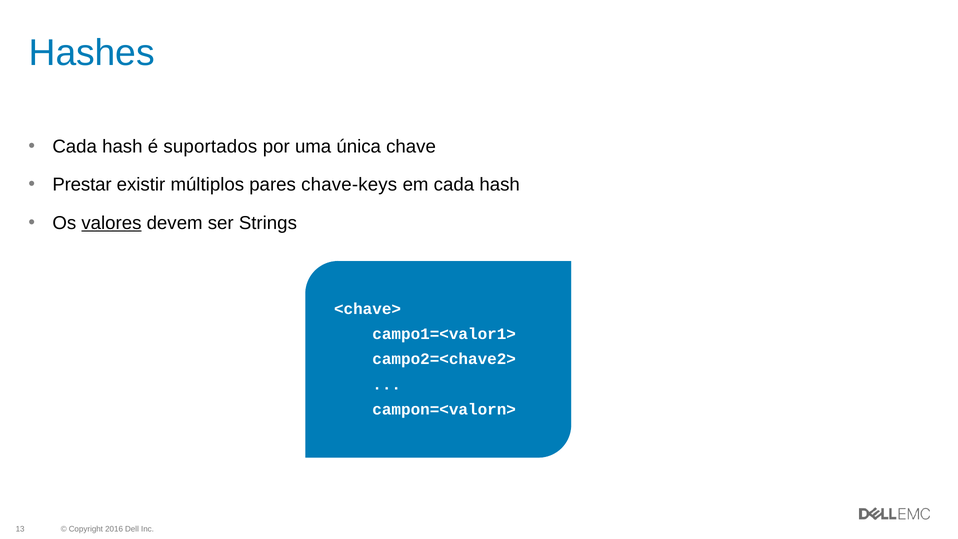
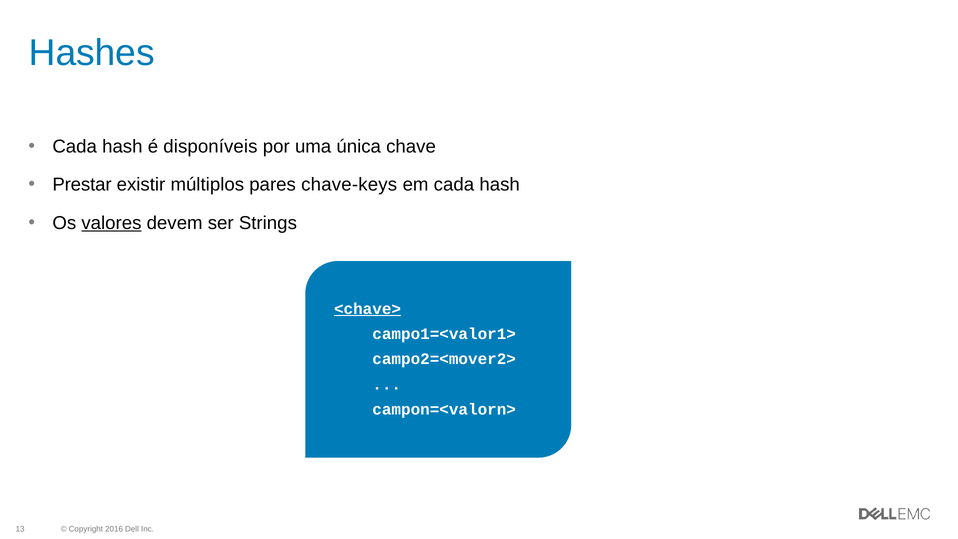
suportados: suportados -> disponíveis
<chave> underline: none -> present
campo2=<chave2>: campo2=<chave2> -> campo2=<mover2>
